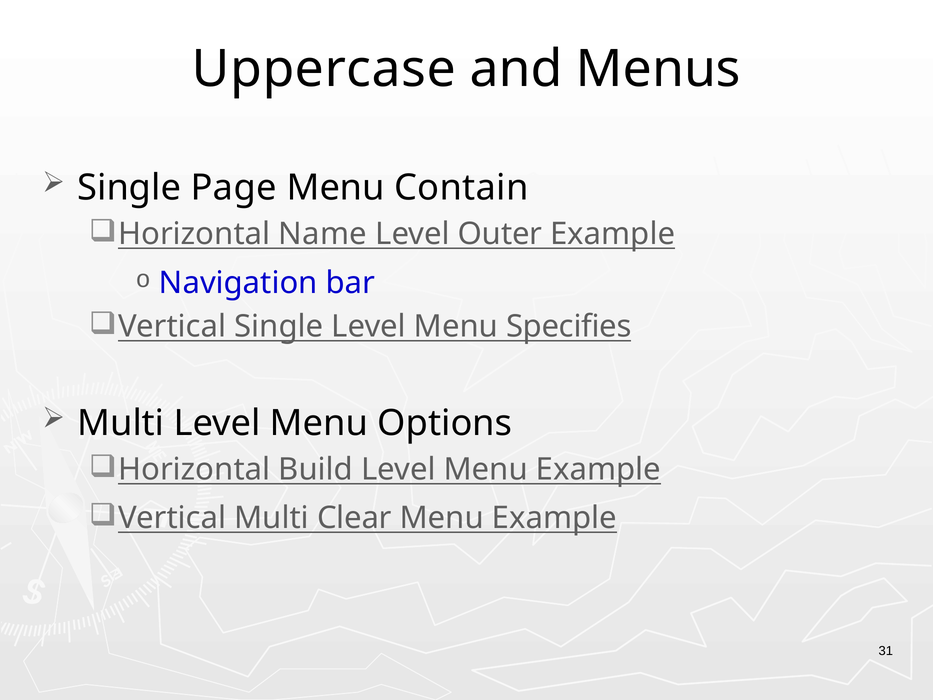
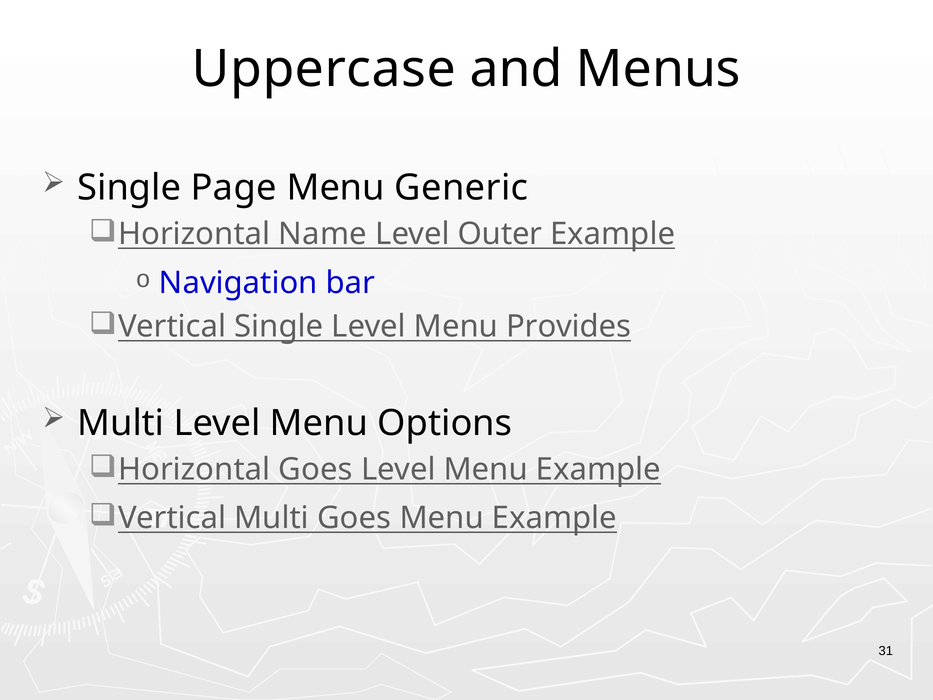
Contain: Contain -> Generic
Specifies: Specifies -> Provides
Horizontal Build: Build -> Goes
Multi Clear: Clear -> Goes
